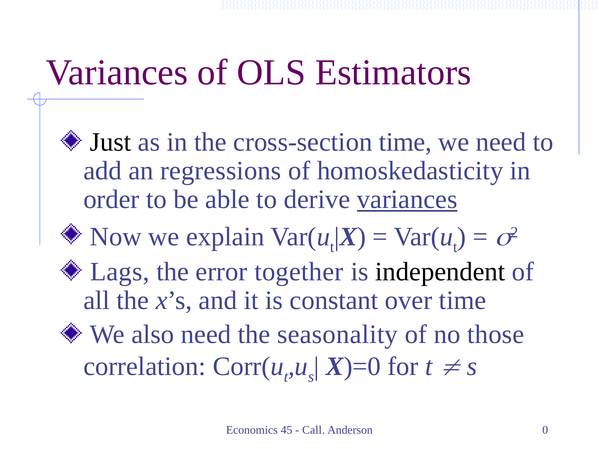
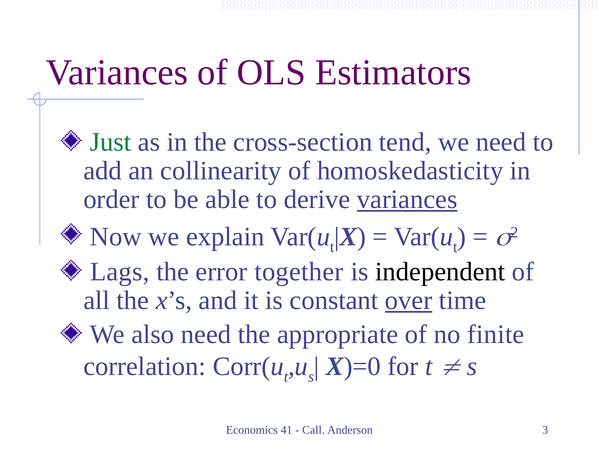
Just colour: black -> green
cross-section time: time -> tend
regressions: regressions -> collinearity
over underline: none -> present
seasonality: seasonality -> appropriate
those: those -> finite
45: 45 -> 41
0: 0 -> 3
